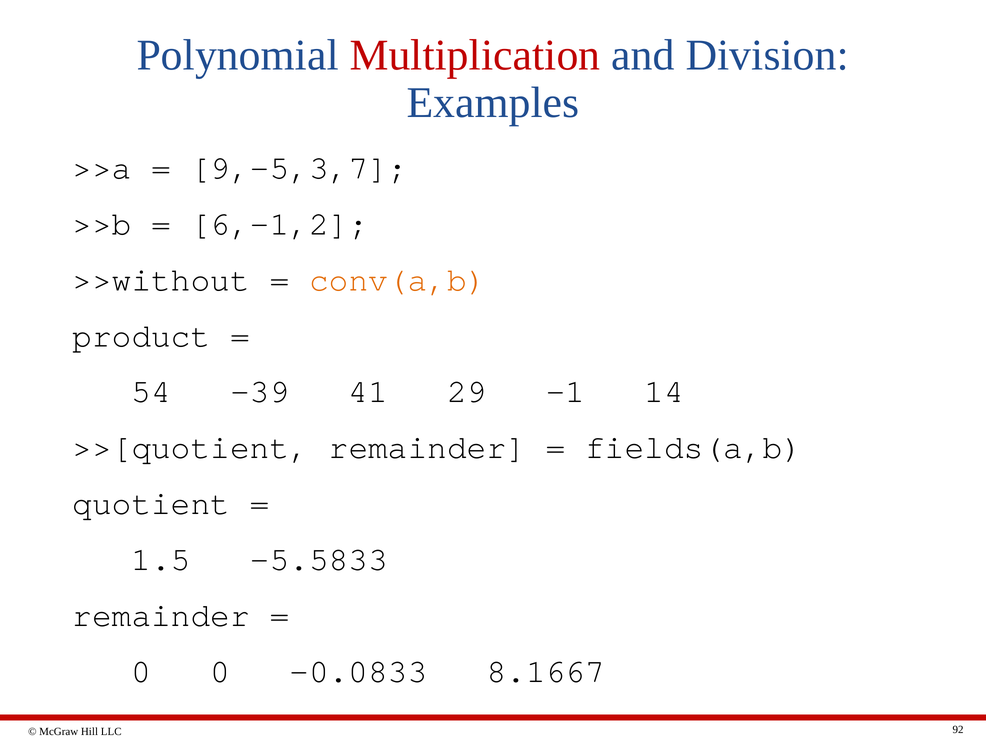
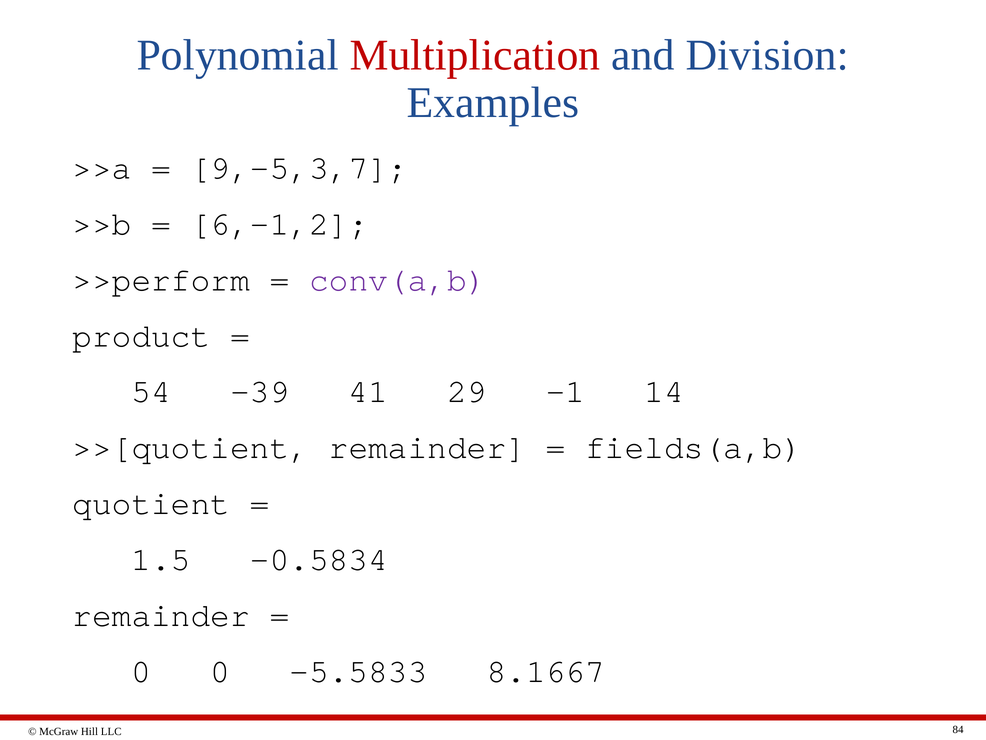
>>without: >>without -> >>perform
conv(a,b colour: orange -> purple
-5.5833: -5.5833 -> -0.5834
-0.0833: -0.0833 -> -5.5833
92: 92 -> 84
